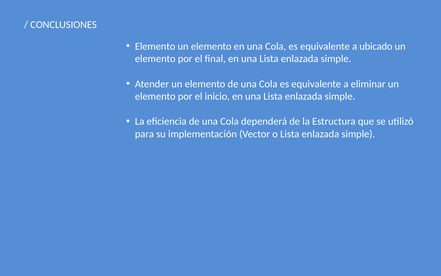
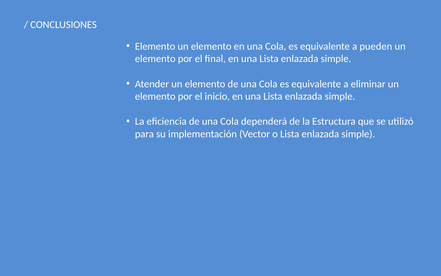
ubicado: ubicado -> pueden
